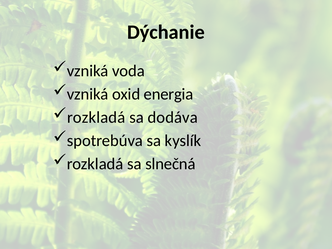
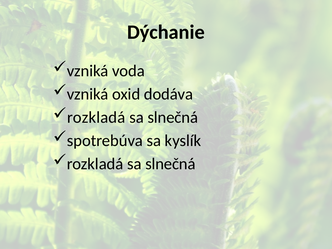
energia: energia -> dodáva
dodáva at (173, 117): dodáva -> slnečná
